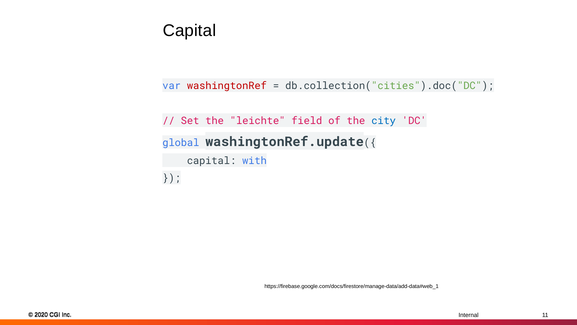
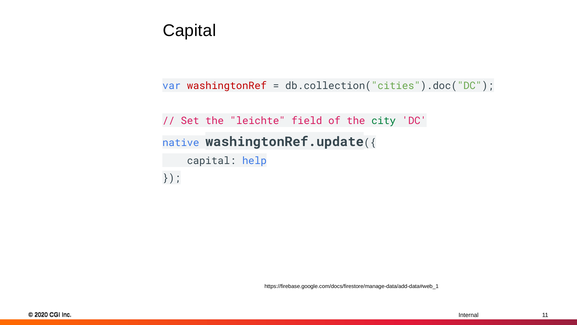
city colour: blue -> green
global: global -> native
with: with -> help
